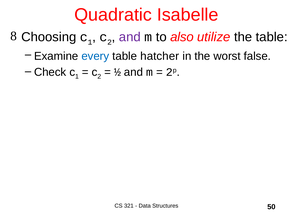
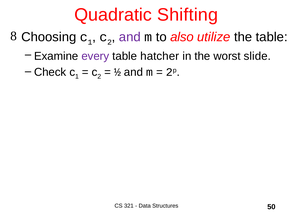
Isabelle: Isabelle -> Shifting
every colour: blue -> purple
false: false -> slide
